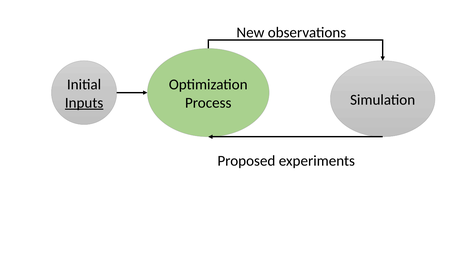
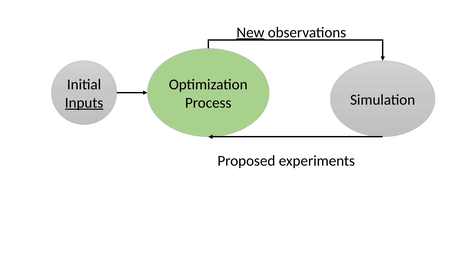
New underline: none -> present
